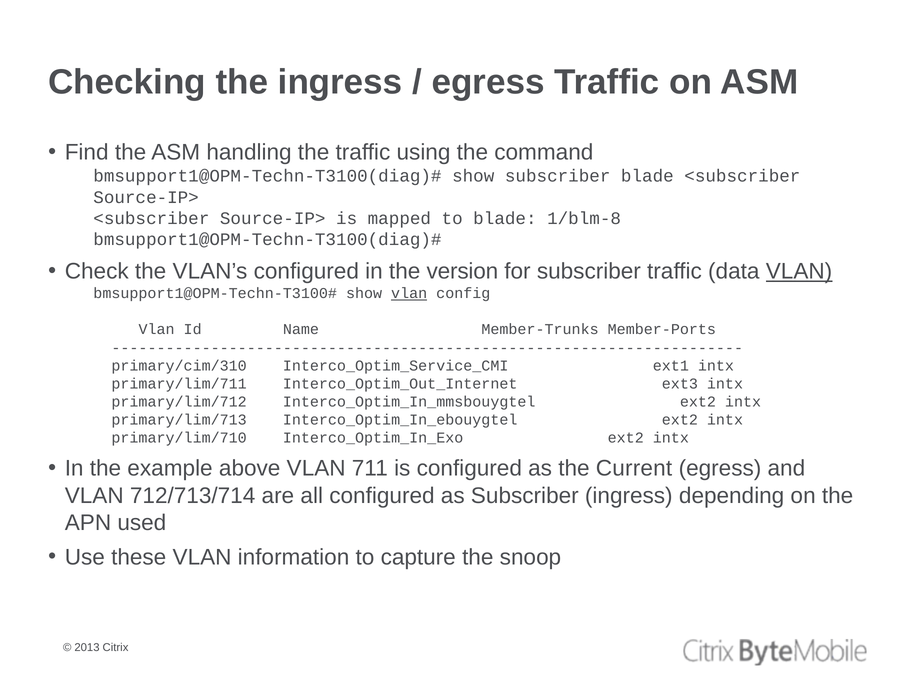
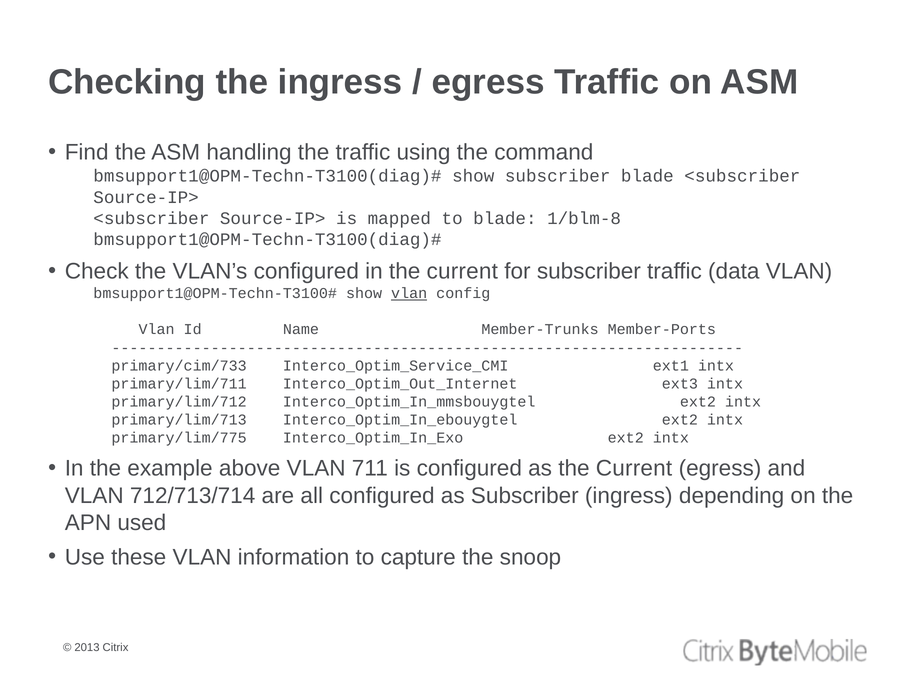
in the version: version -> current
VLAN at (799, 271) underline: present -> none
primary/cim/310: primary/cim/310 -> primary/cim/733
primary/lim/710: primary/lim/710 -> primary/lim/775
